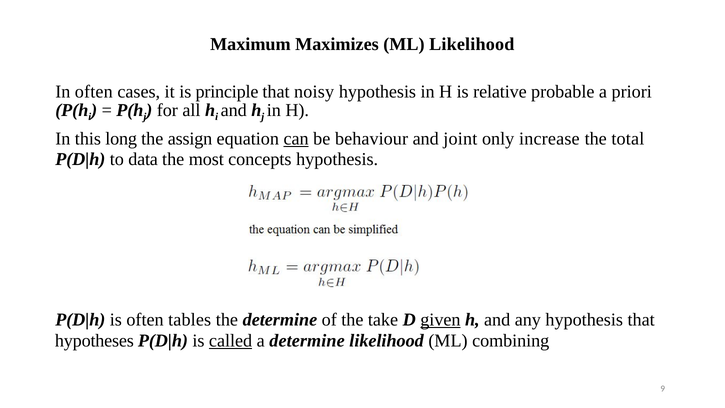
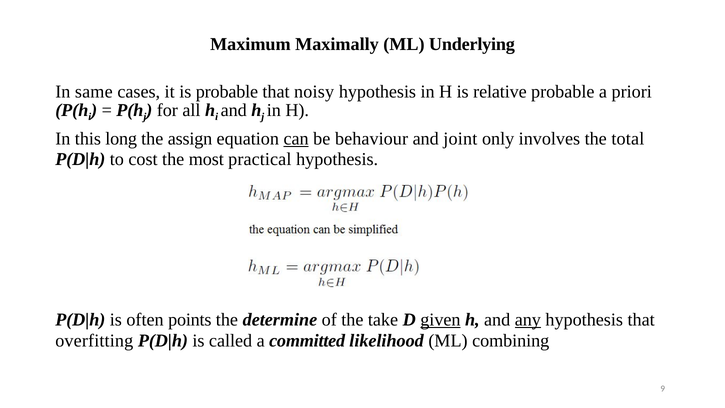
Maximizes: Maximizes -> Maximally
ML Likelihood: Likelihood -> Underlying
In often: often -> same
is principle: principle -> probable
increase: increase -> involves
data: data -> cost
concepts: concepts -> practical
tables: tables -> points
any underline: none -> present
hypotheses: hypotheses -> overfitting
called underline: present -> none
a determine: determine -> committed
